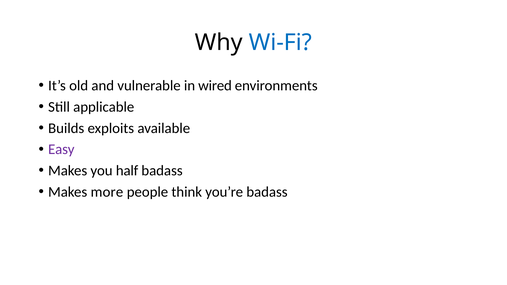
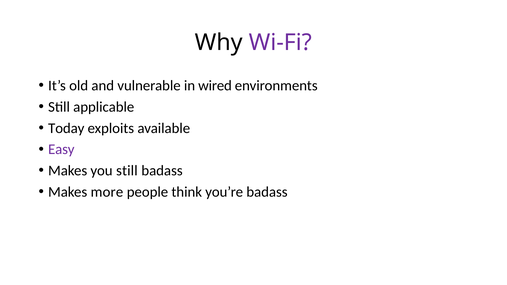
Wi-Fi colour: blue -> purple
Builds: Builds -> Today
you half: half -> still
